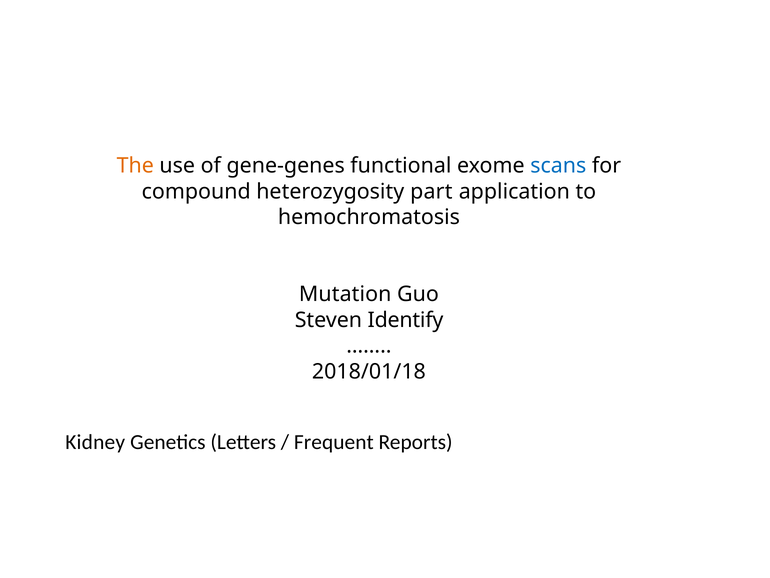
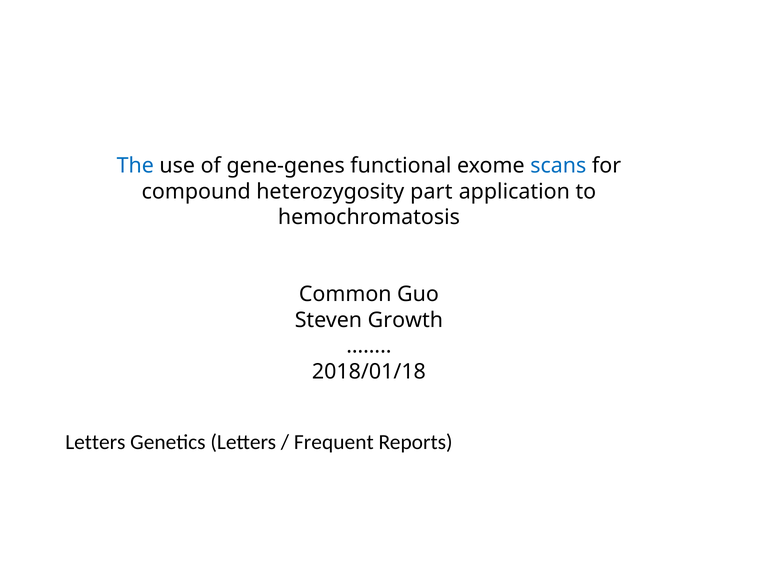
The colour: orange -> blue
Mutation: Mutation -> Common
Identify: Identify -> Growth
Kidney at (95, 442): Kidney -> Letters
